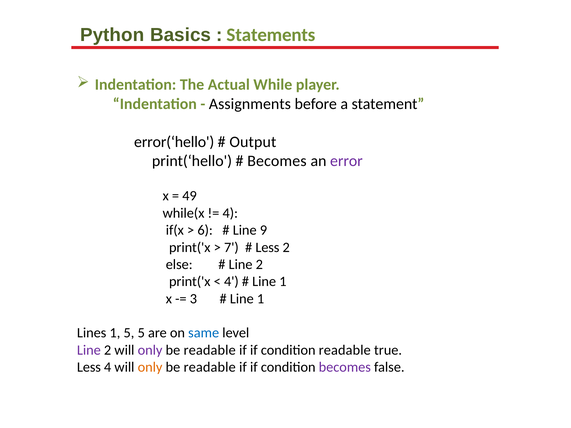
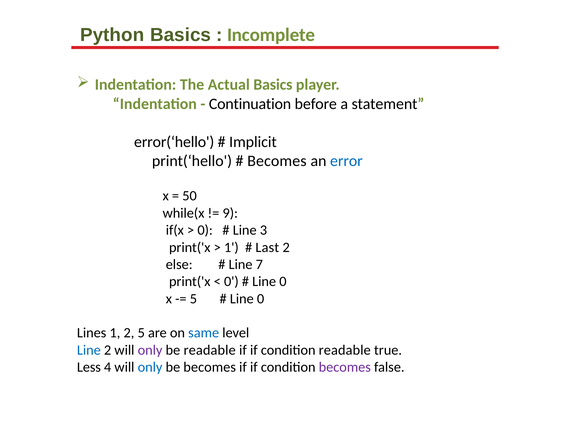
Statements: Statements -> Incomplete
Actual While: While -> Basics
Assignments: Assignments -> Continuation
Output: Output -> Implicit
error colour: purple -> blue
49: 49 -> 50
4 at (230, 213): 4 -> 9
6 at (205, 230): 6 -> 0
9: 9 -> 3
7 at (231, 247): 7 -> 1
Less at (267, 247): Less -> Last
2 at (259, 265): 2 -> 7
4 at (231, 282): 4 -> 0
1 at (283, 282): 1 -> 0
3 at (193, 299): 3 -> 5
1 at (261, 299): 1 -> 0
1 5: 5 -> 2
Line at (89, 350) colour: purple -> blue
only at (150, 367) colour: orange -> blue
readable at (210, 367): readable -> becomes
